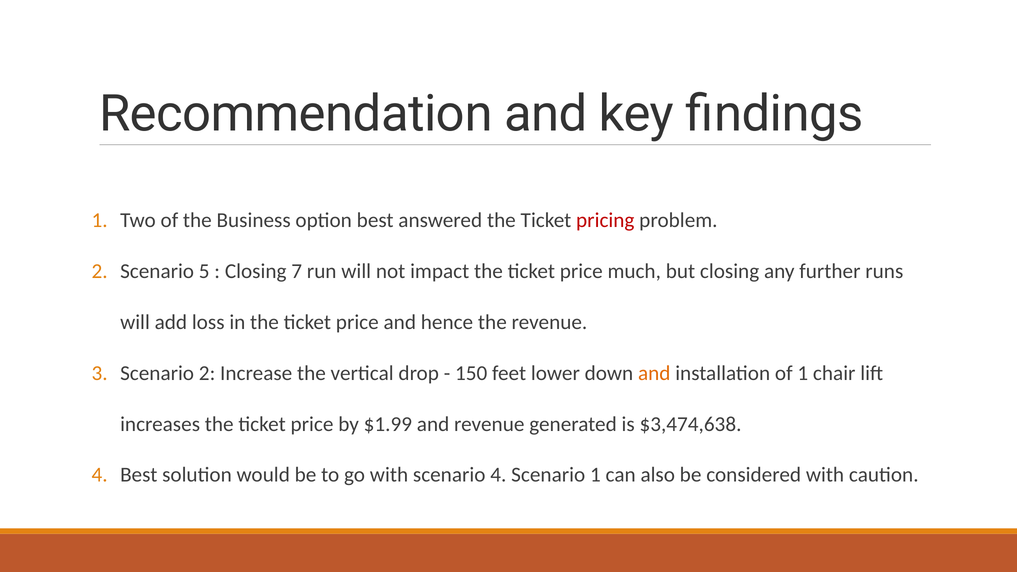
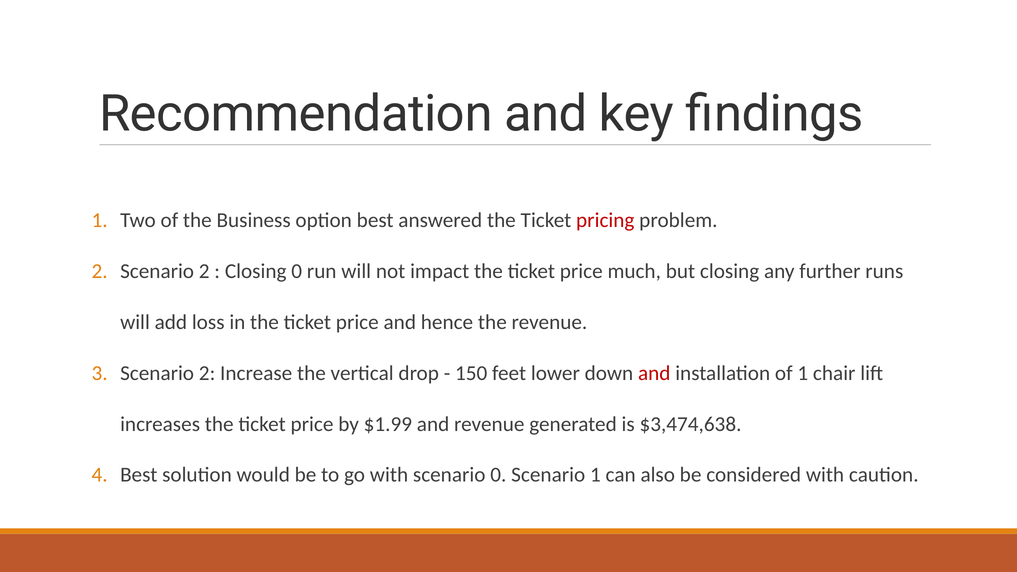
2 Scenario 5: 5 -> 2
Closing 7: 7 -> 0
and at (654, 373) colour: orange -> red
scenario 4: 4 -> 0
